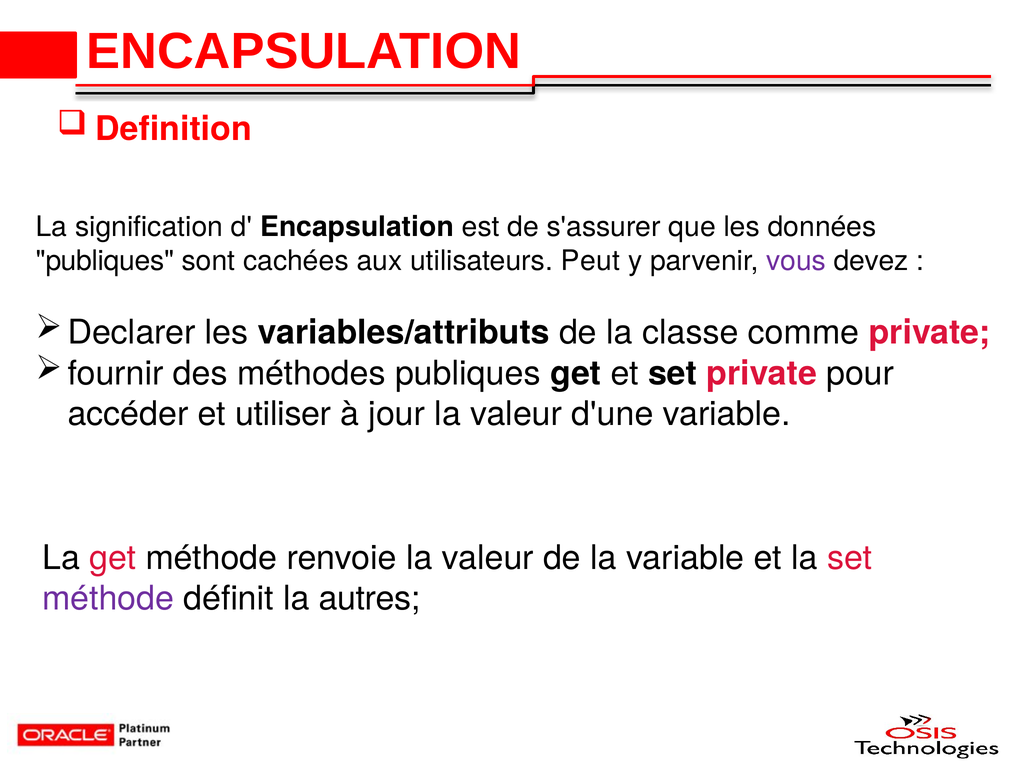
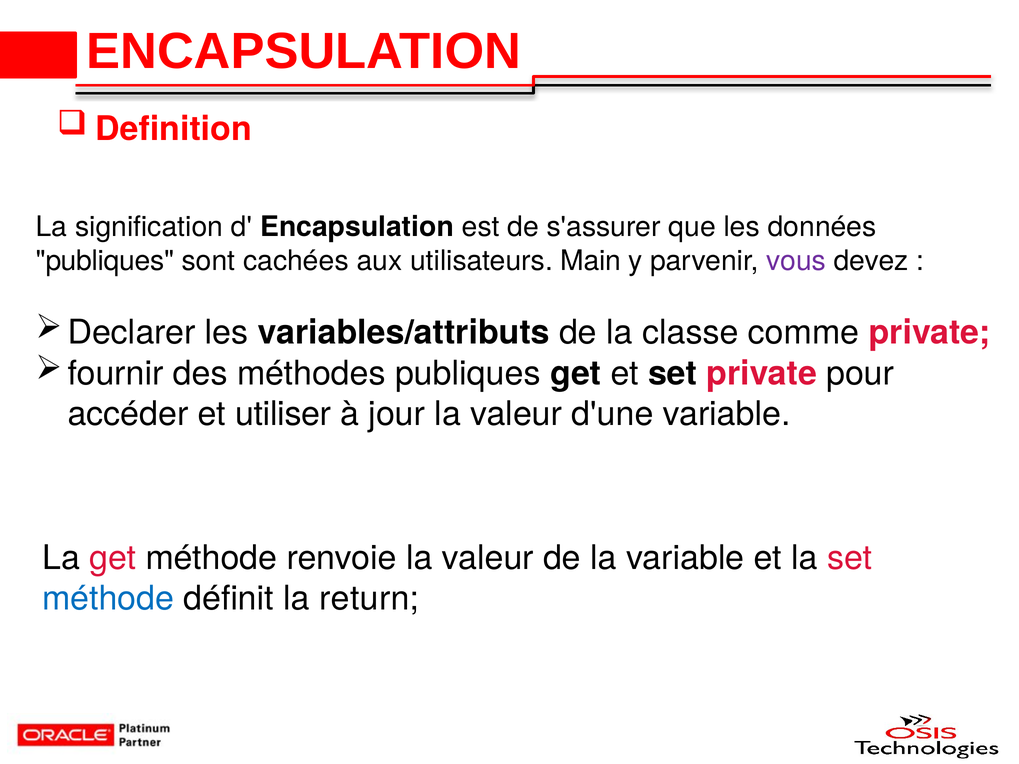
Peut: Peut -> Main
méthode at (108, 599) colour: purple -> blue
autres: autres -> return
